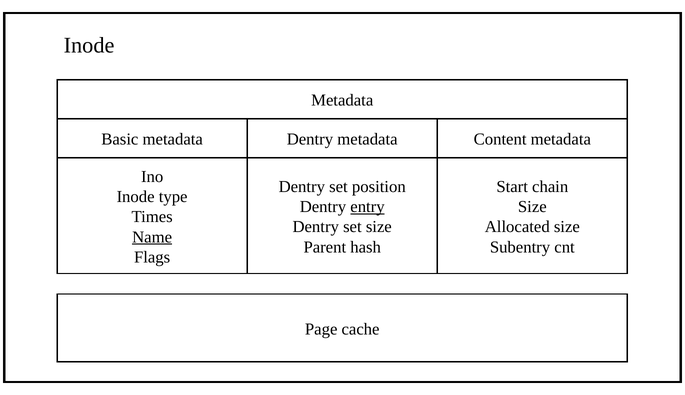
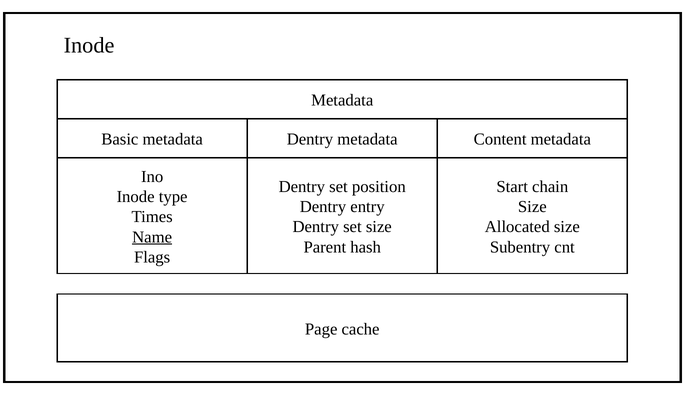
entry underline: present -> none
